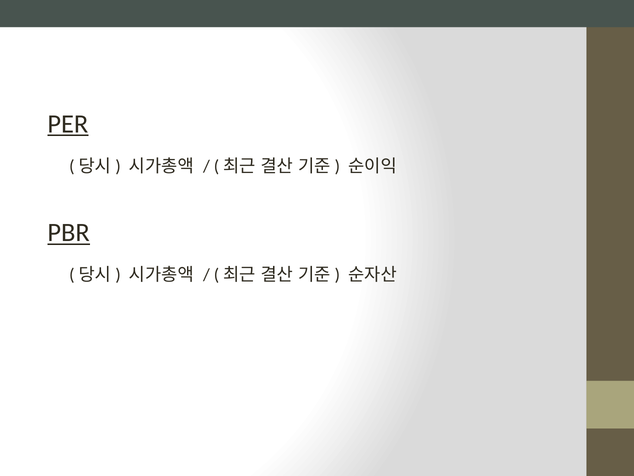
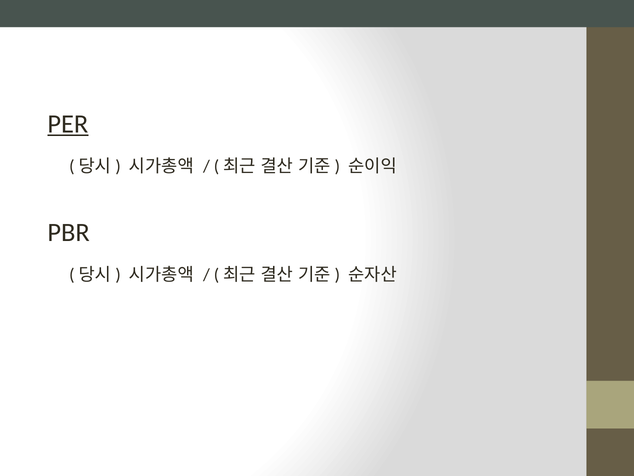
PBR underline: present -> none
